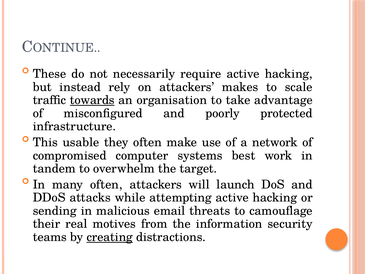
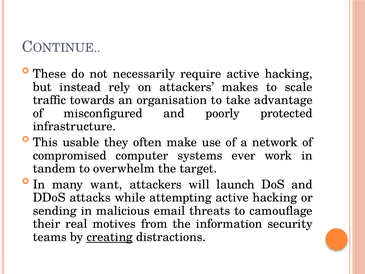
towards underline: present -> none
best: best -> ever
many often: often -> want
